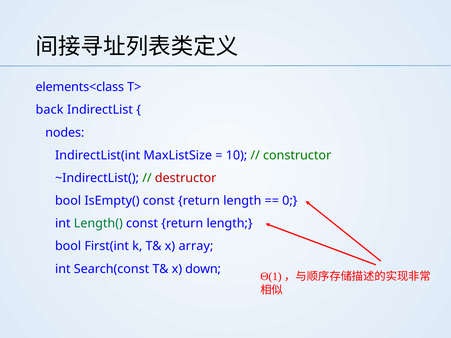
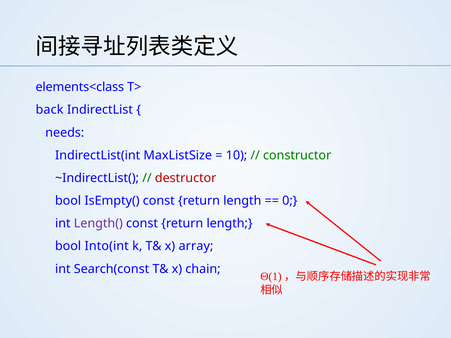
nodes: nodes -> needs
Length( colour: green -> purple
First(int: First(int -> Into(int
down: down -> chain
